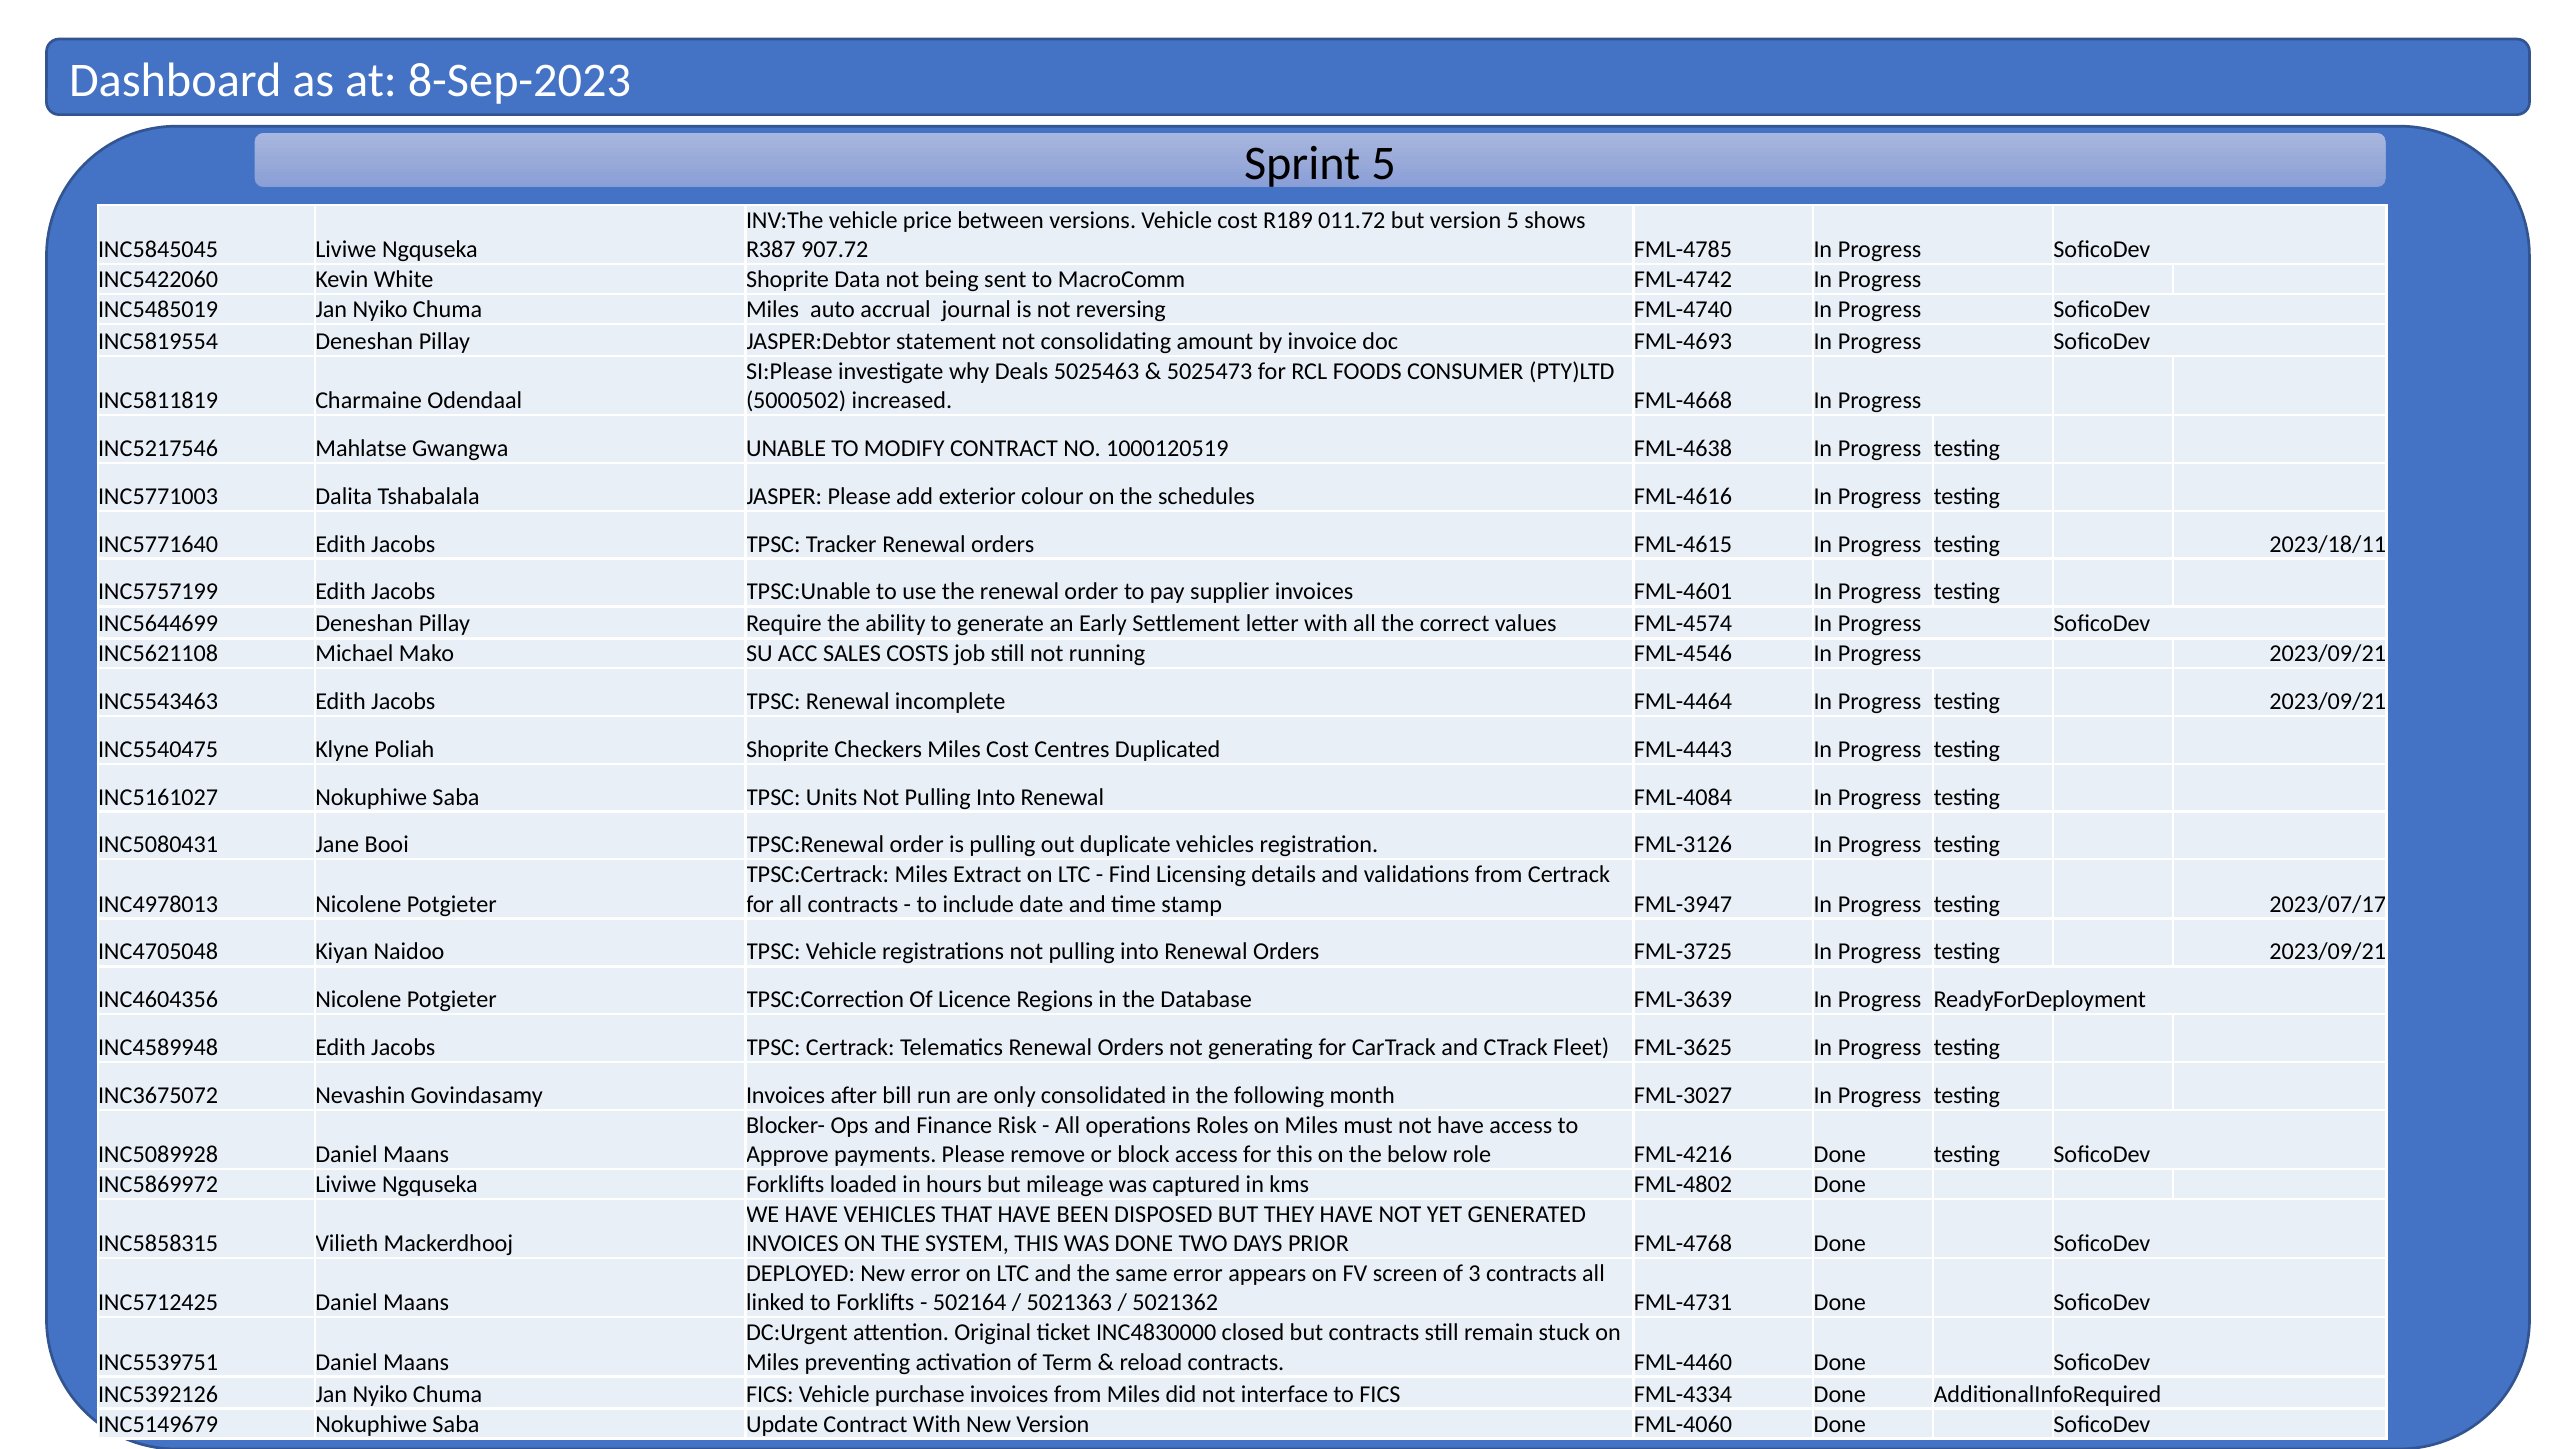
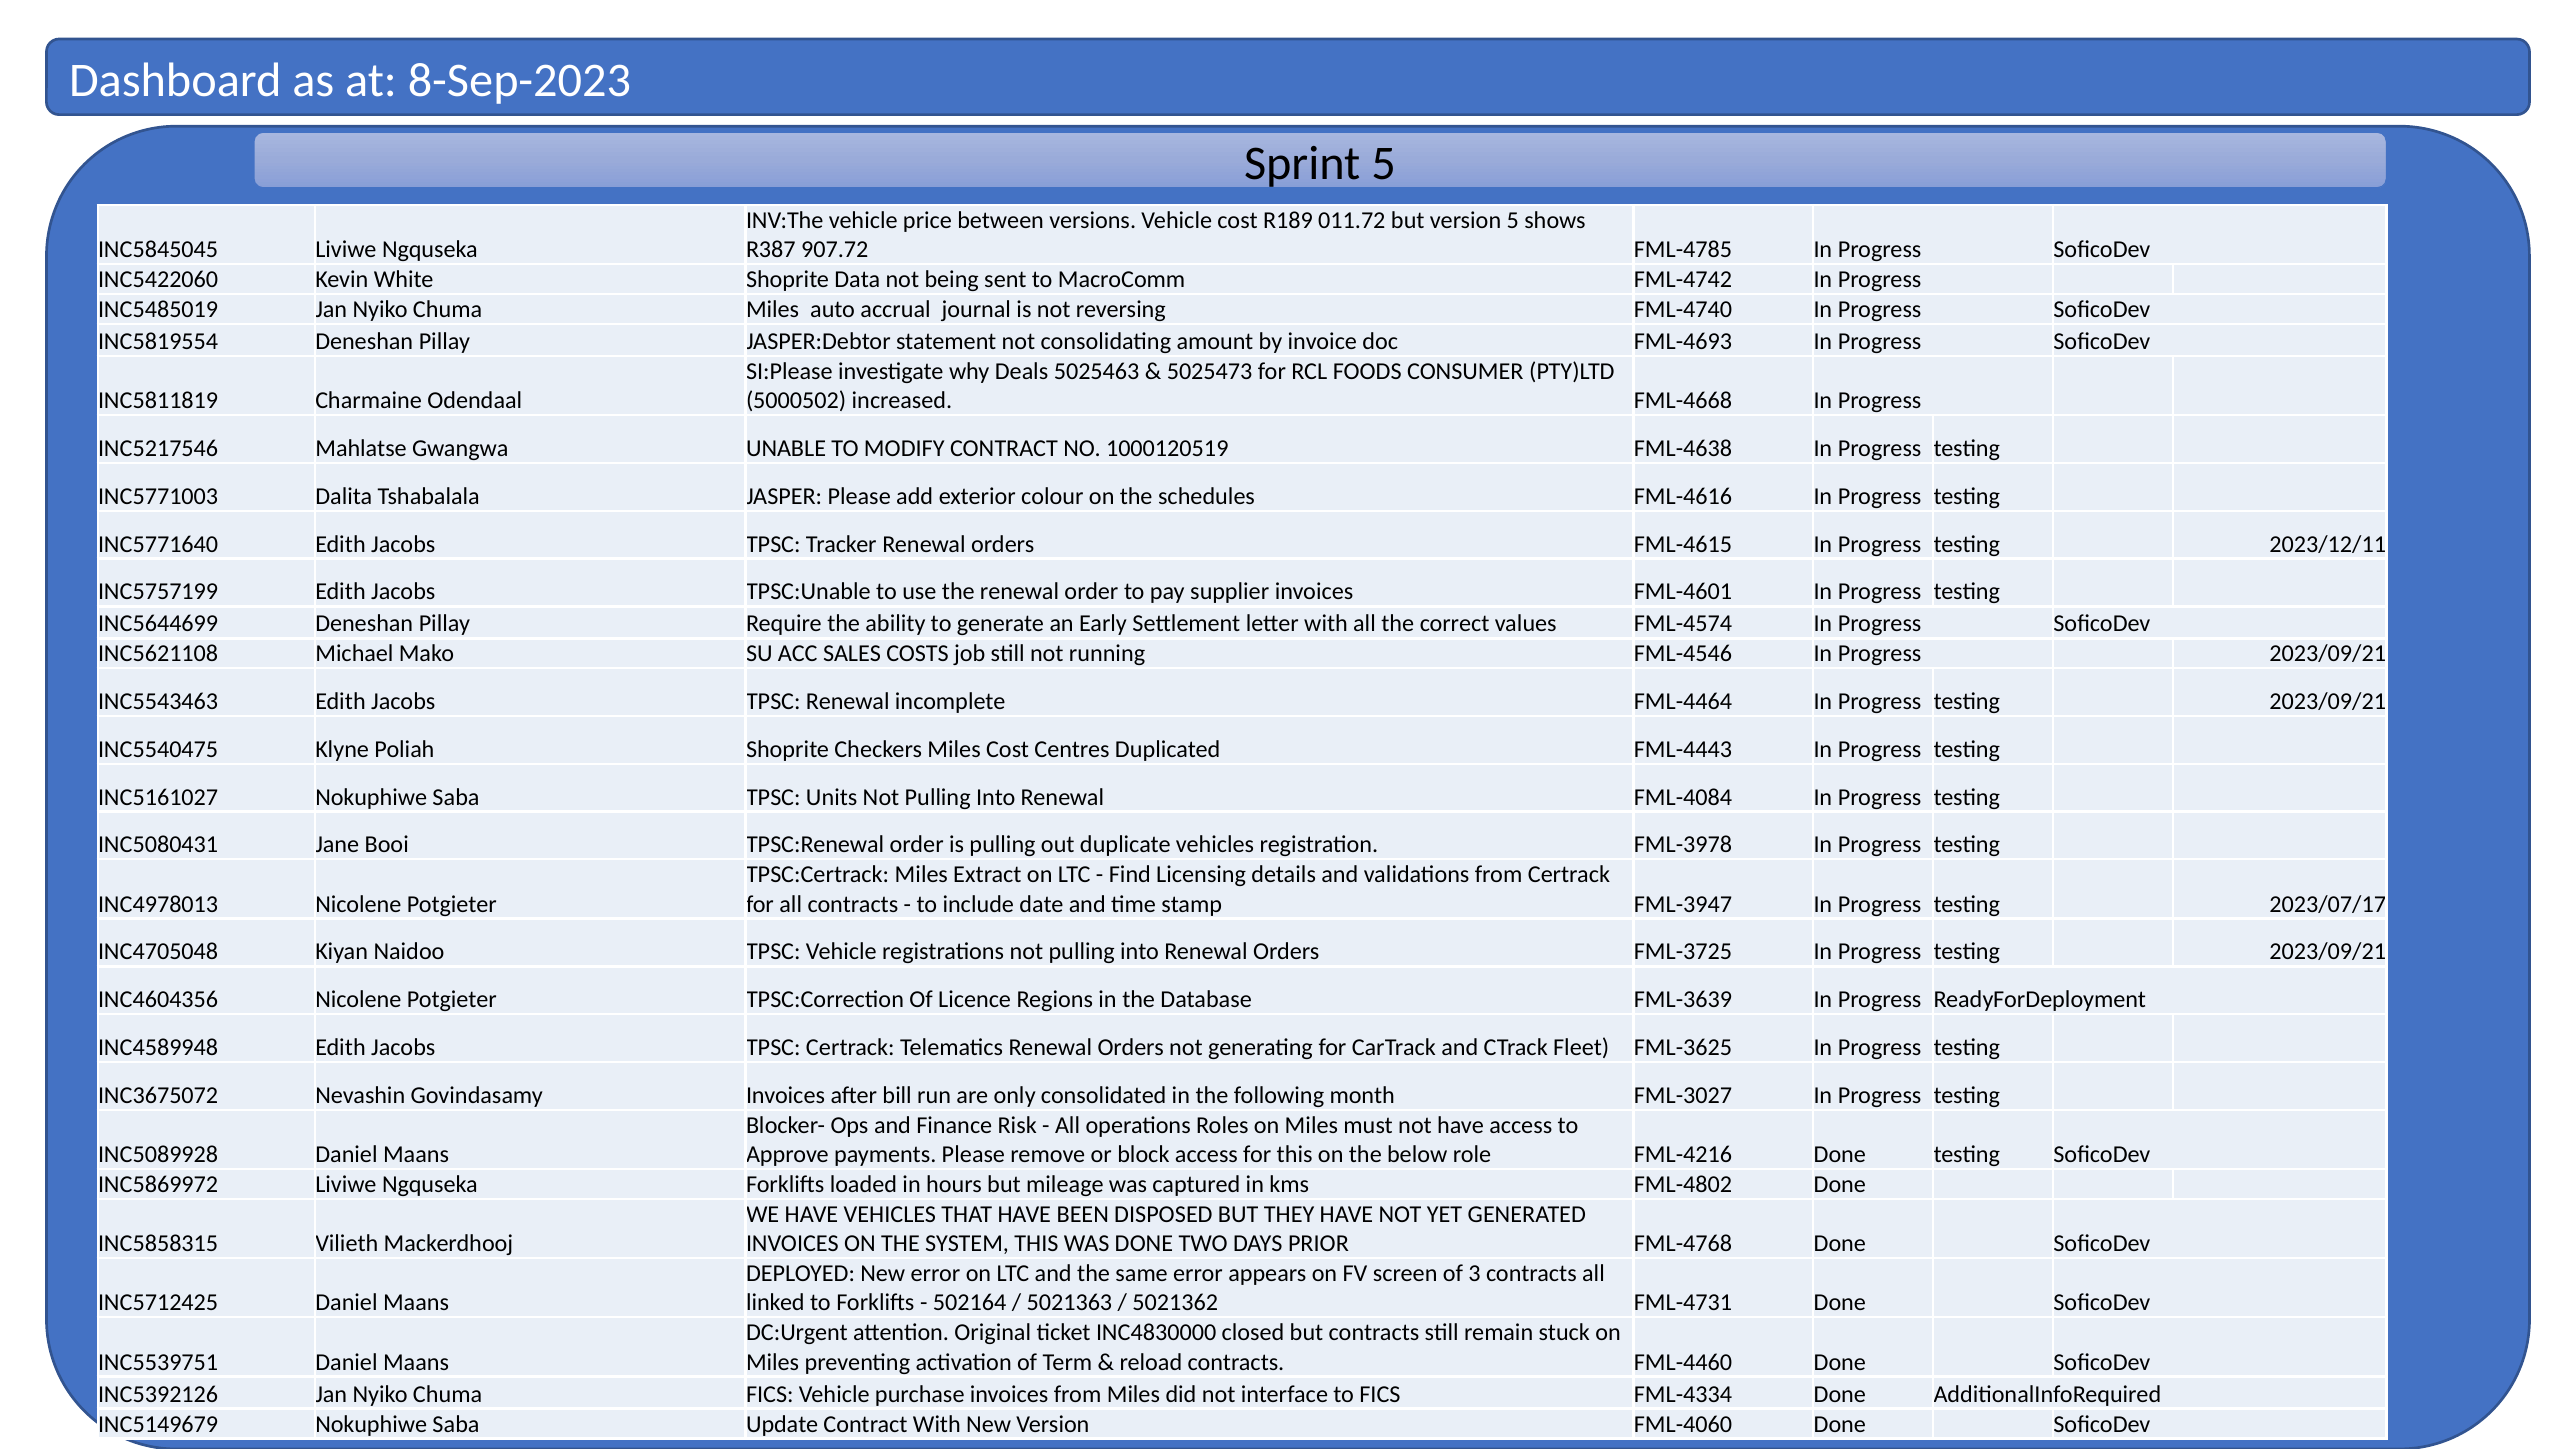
2023/18/11: 2023/18/11 -> 2023/12/11
FML-3126: FML-3126 -> FML-3978
